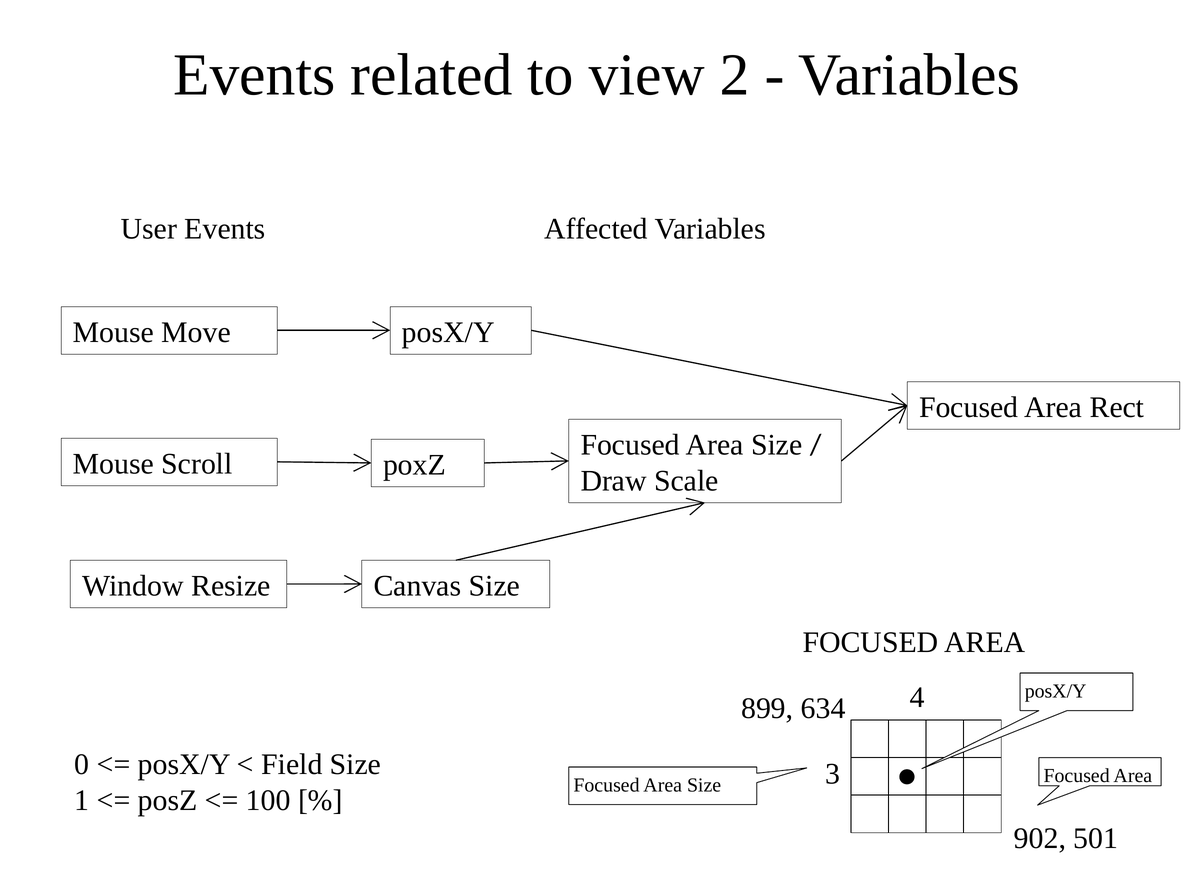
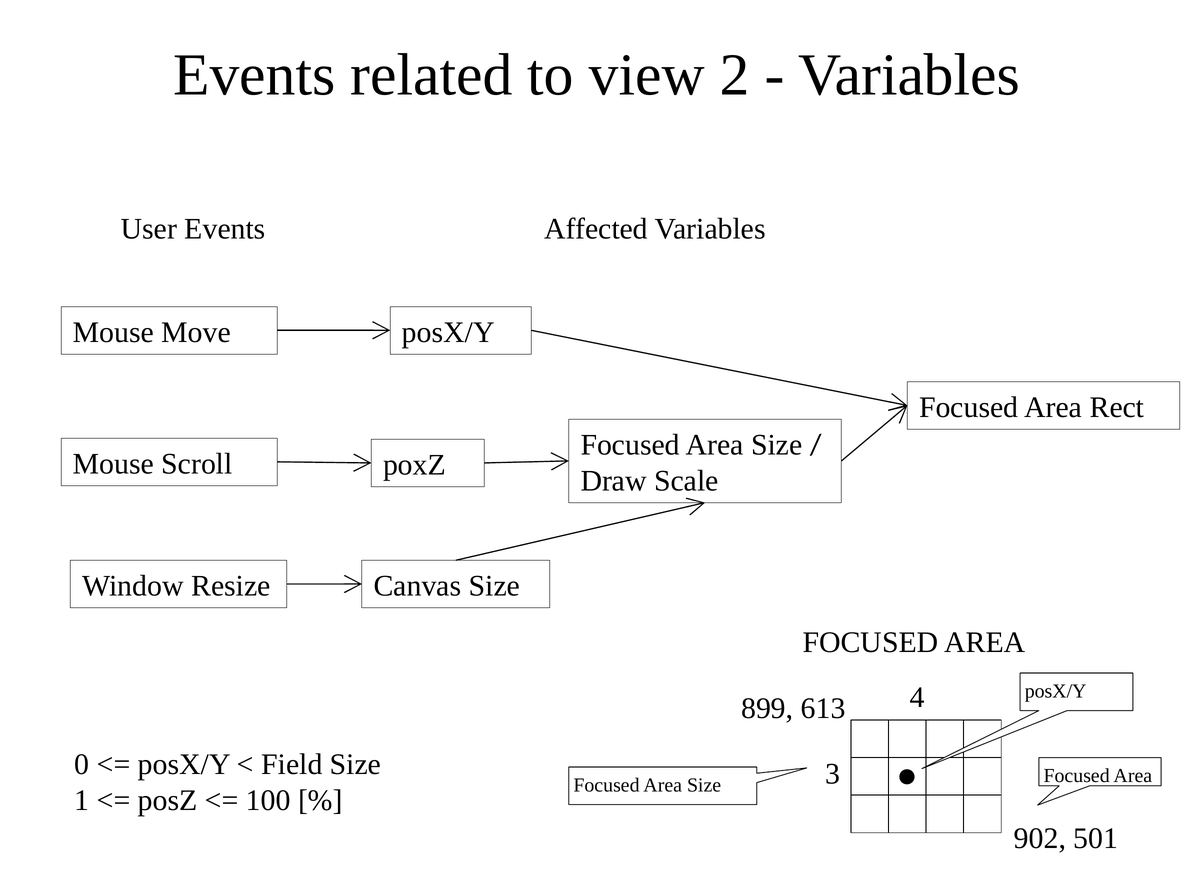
634: 634 -> 613
